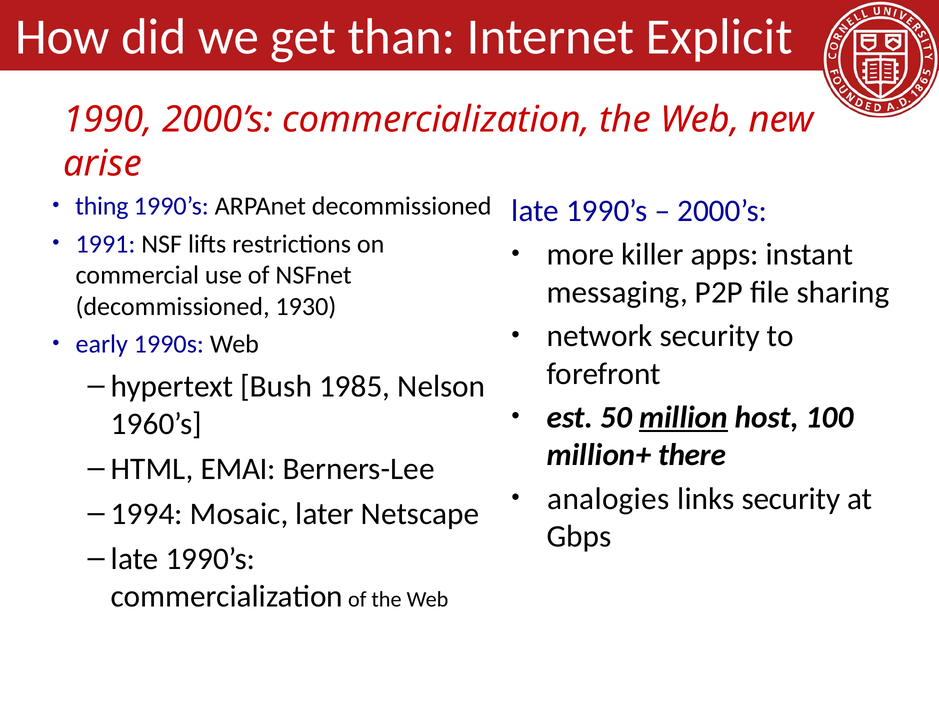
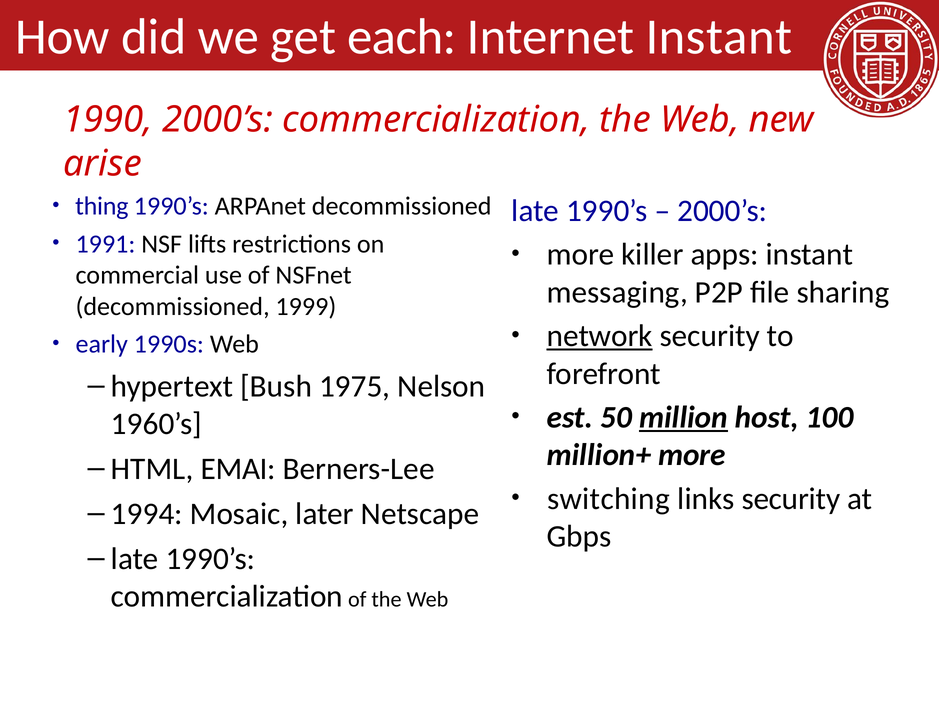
than: than -> each
Internet Explicit: Explicit -> Instant
1930: 1930 -> 1999
network underline: none -> present
1985: 1985 -> 1975
million+ there: there -> more
analogies: analogies -> switching
